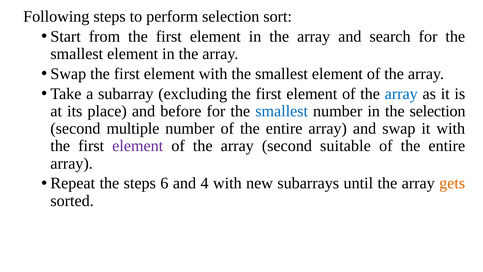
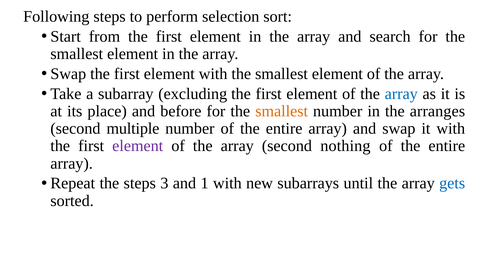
smallest at (282, 111) colour: blue -> orange
the selection: selection -> arranges
suitable: suitable -> nothing
6: 6 -> 3
4: 4 -> 1
gets colour: orange -> blue
